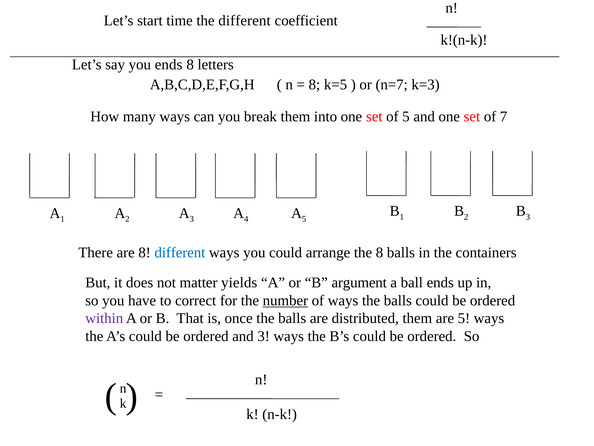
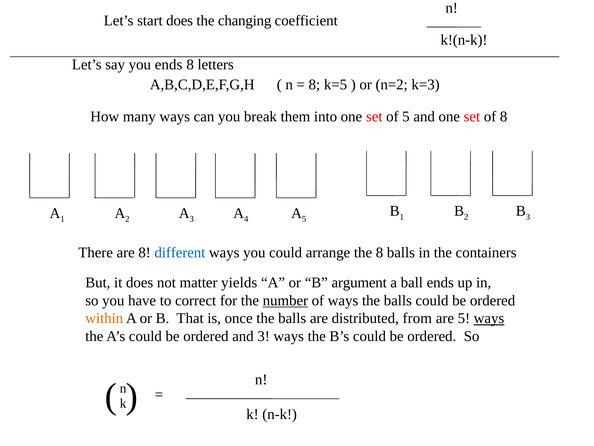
start time: time -> does
the different: different -> changing
n=7: n=7 -> n=2
of 7: 7 -> 8
within colour: purple -> orange
distributed them: them -> from
ways at (489, 318) underline: none -> present
